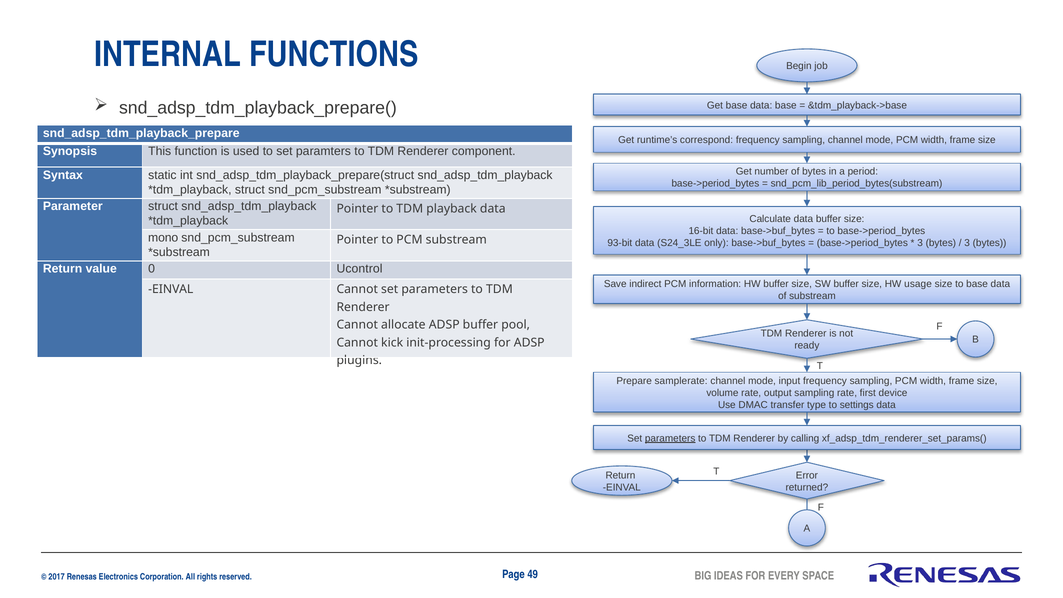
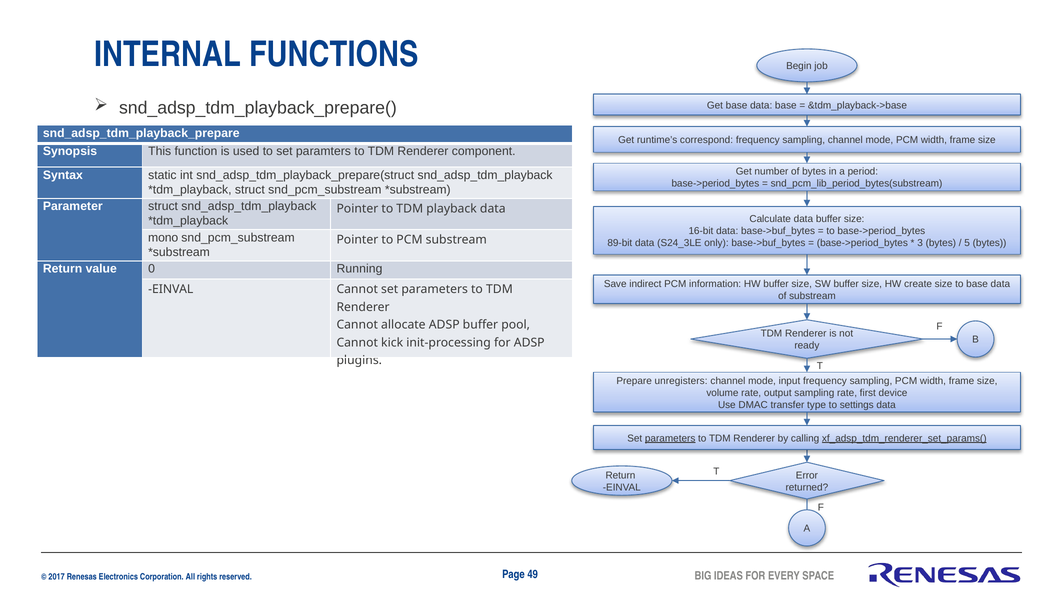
93-bit: 93-bit -> 89-bit
3 at (967, 243): 3 -> 5
Ucontrol: Ucontrol -> Running
usage: usage -> create
samplerate: samplerate -> unregisters
xf_adsp_tdm_renderer_set_params( underline: none -> present
